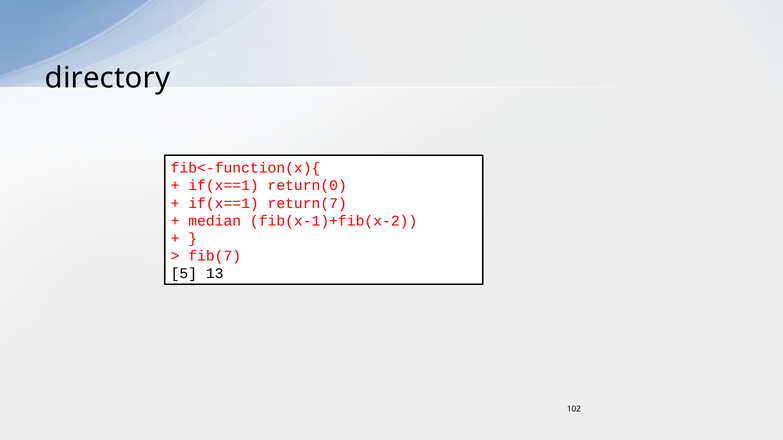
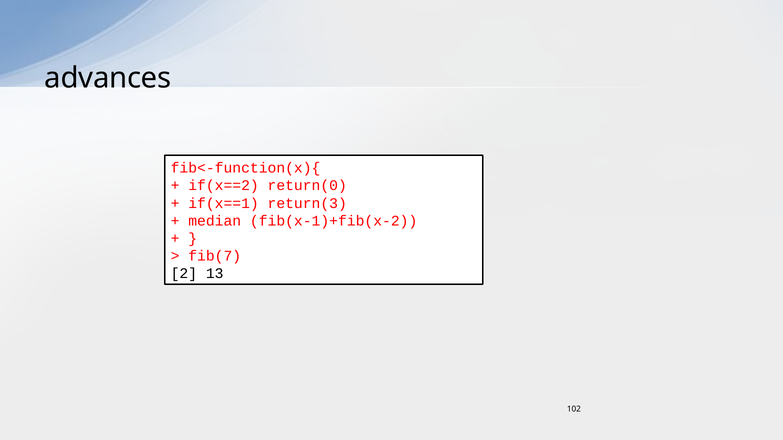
directory: directory -> advances
if(x==1 at (224, 186): if(x==1 -> if(x==2
return(7: return(7 -> return(3
5: 5 -> 2
